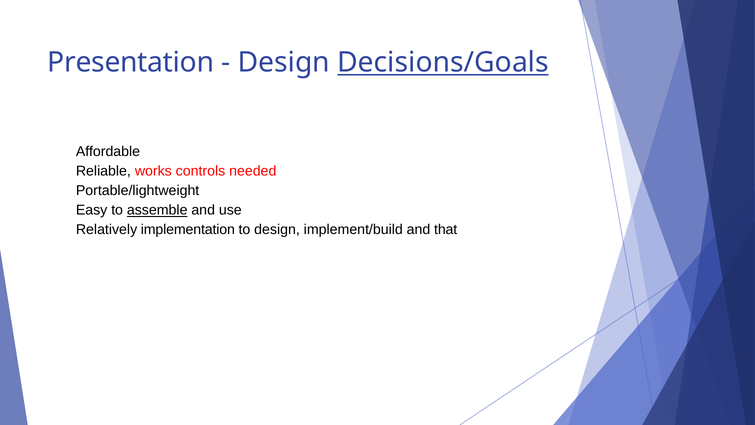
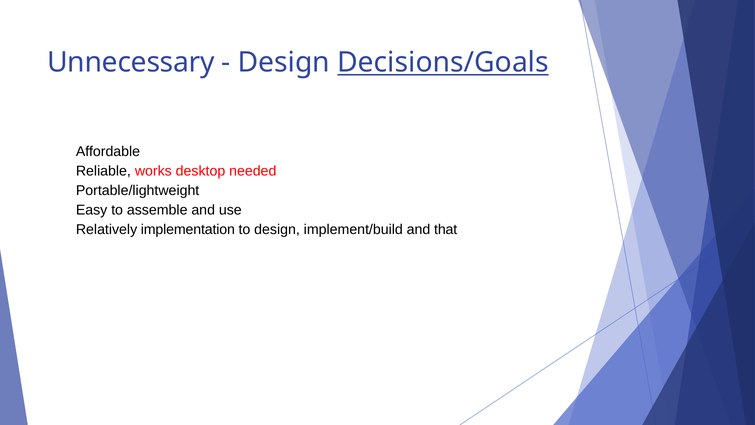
Presentation: Presentation -> Unnecessary
controls: controls -> desktop
assemble underline: present -> none
